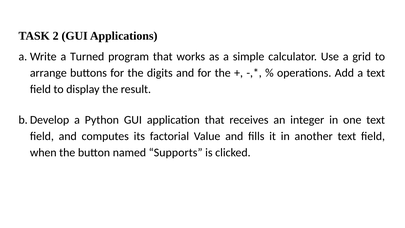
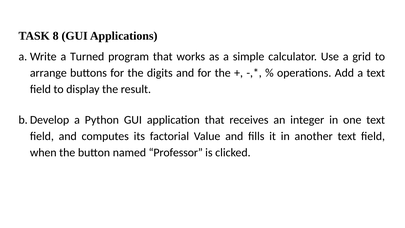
2: 2 -> 8
Supports: Supports -> Professor
